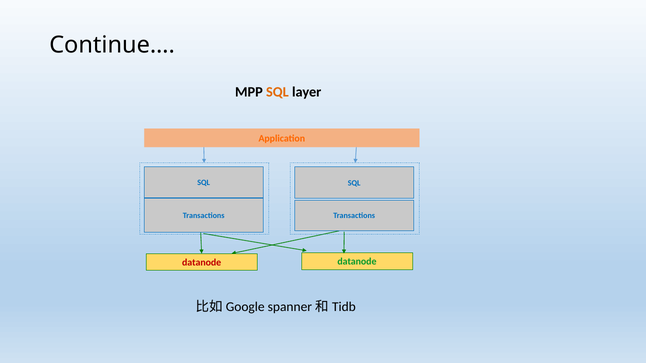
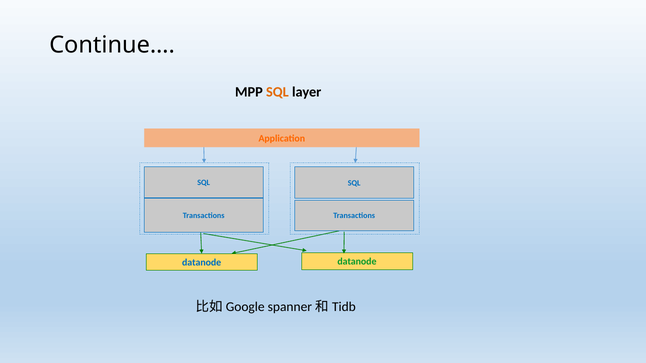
datanode at (202, 263) colour: red -> blue
